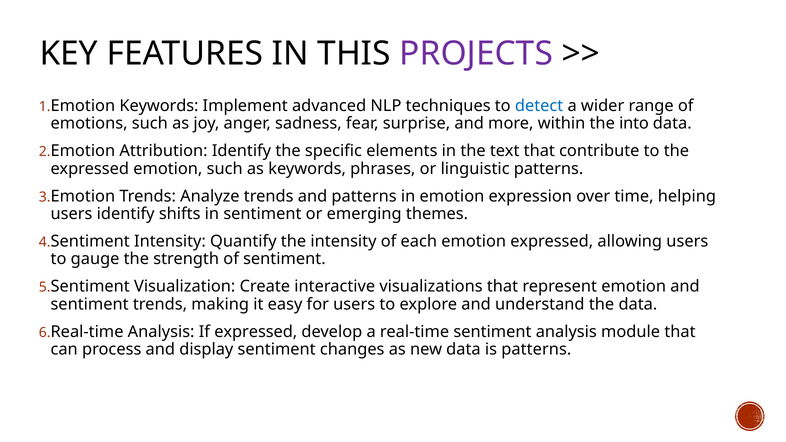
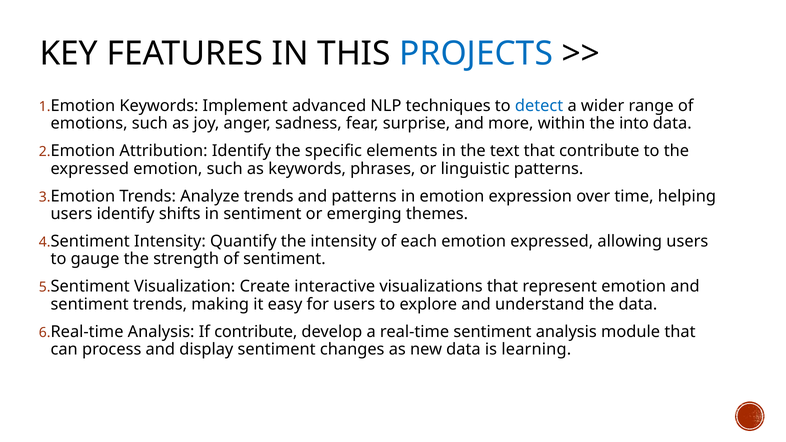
PROJECTS colour: purple -> blue
If expressed: expressed -> contribute
is patterns: patterns -> learning
